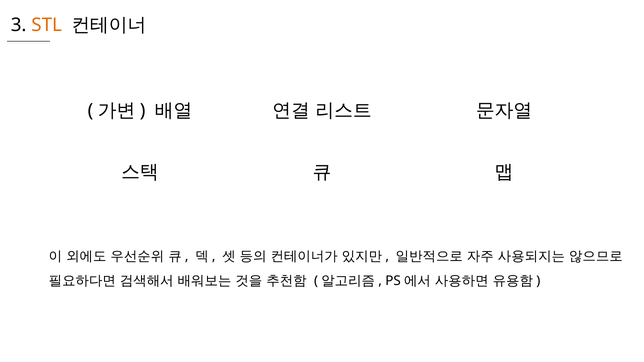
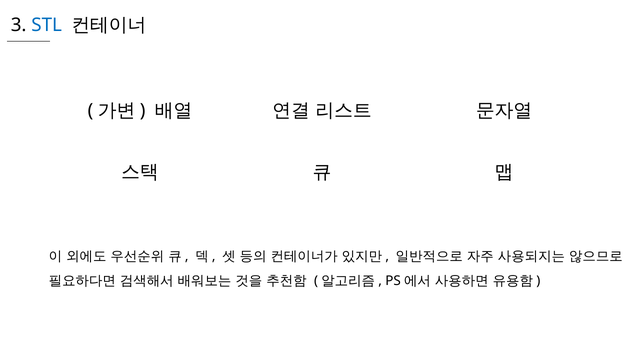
STL colour: orange -> blue
